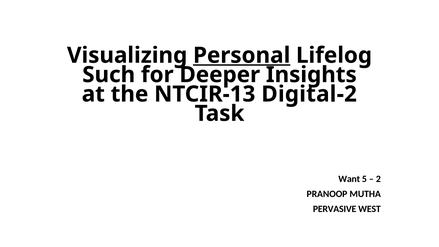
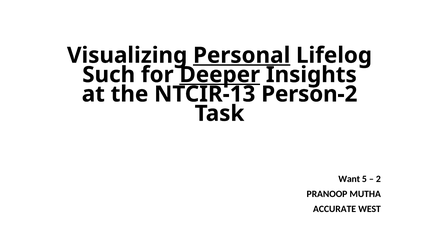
Deeper underline: none -> present
Digital-2: Digital-2 -> Person-2
PERVASIVE: PERVASIVE -> ACCURATE
